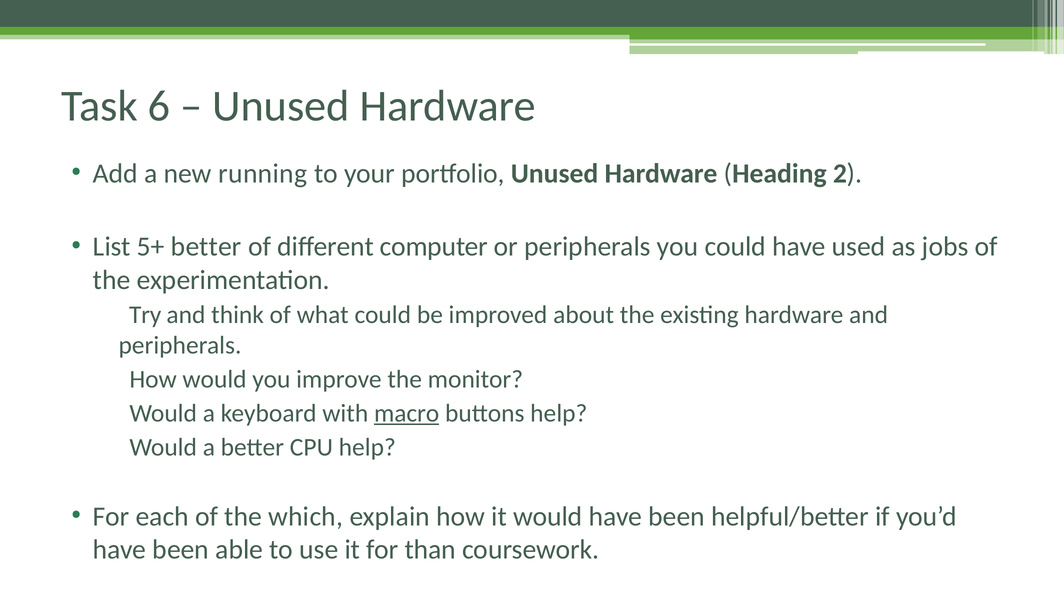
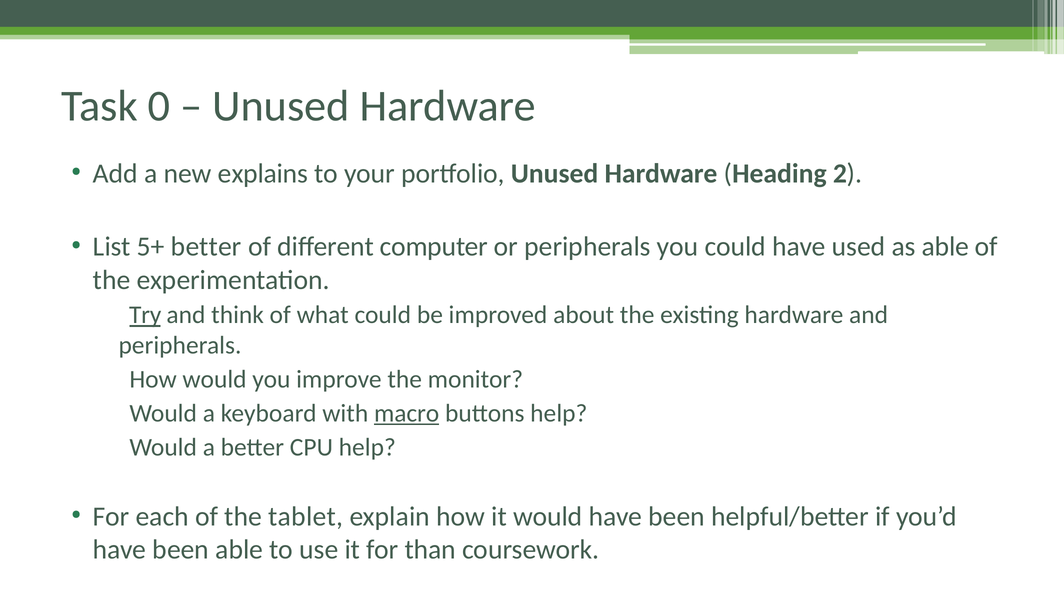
6: 6 -> 0
running: running -> explains
as jobs: jobs -> able
Try underline: none -> present
which: which -> tablet
